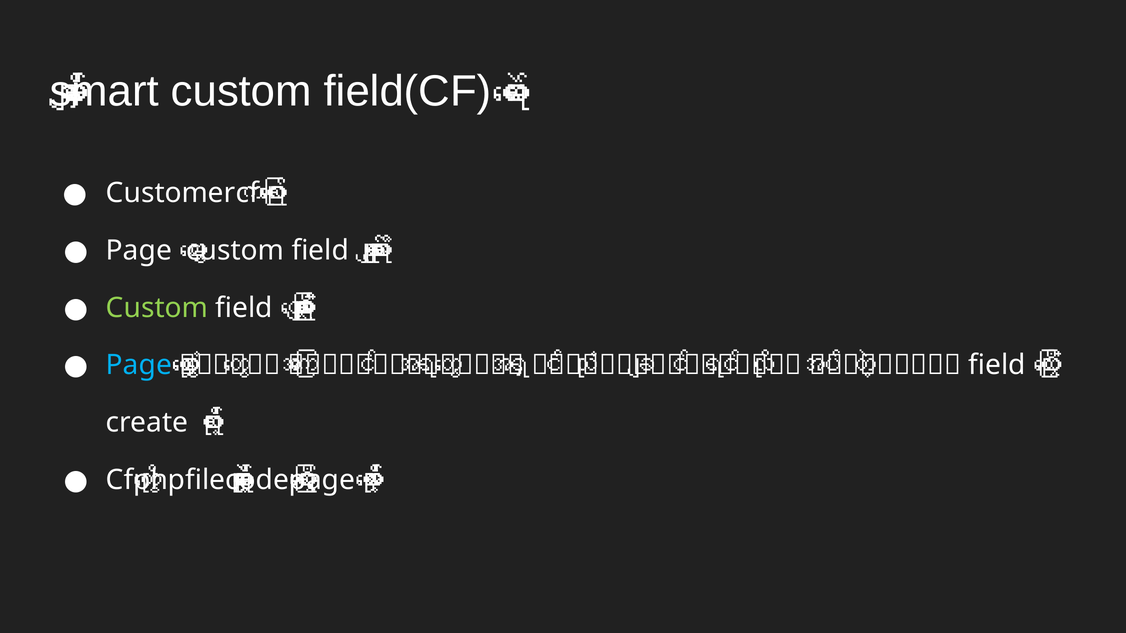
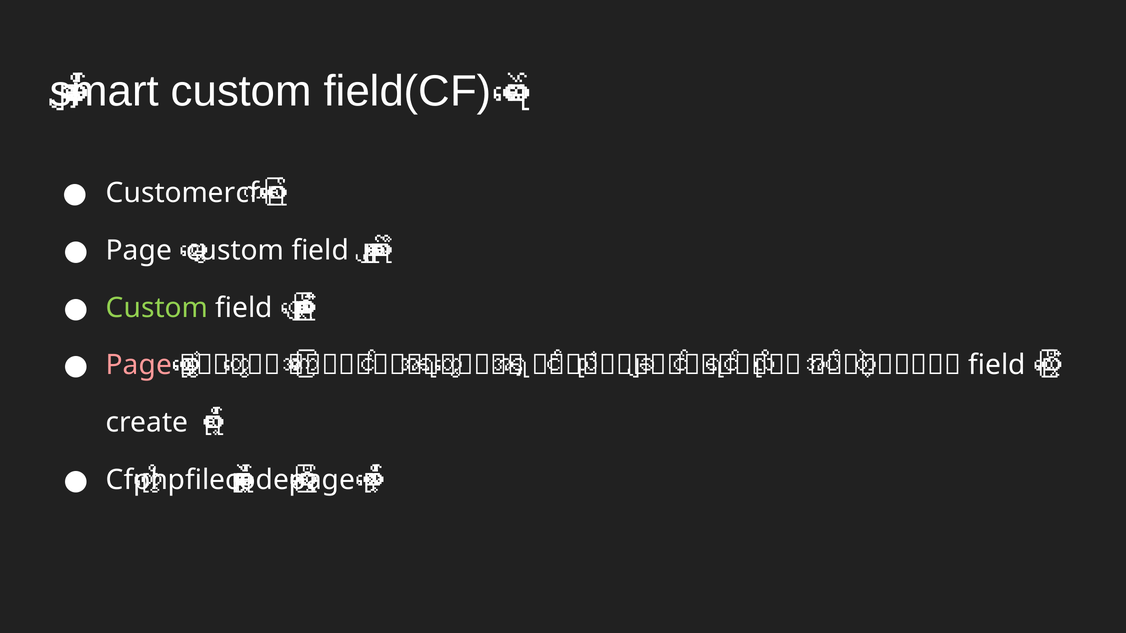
Page at (139, 365) colour: light blue -> pink
